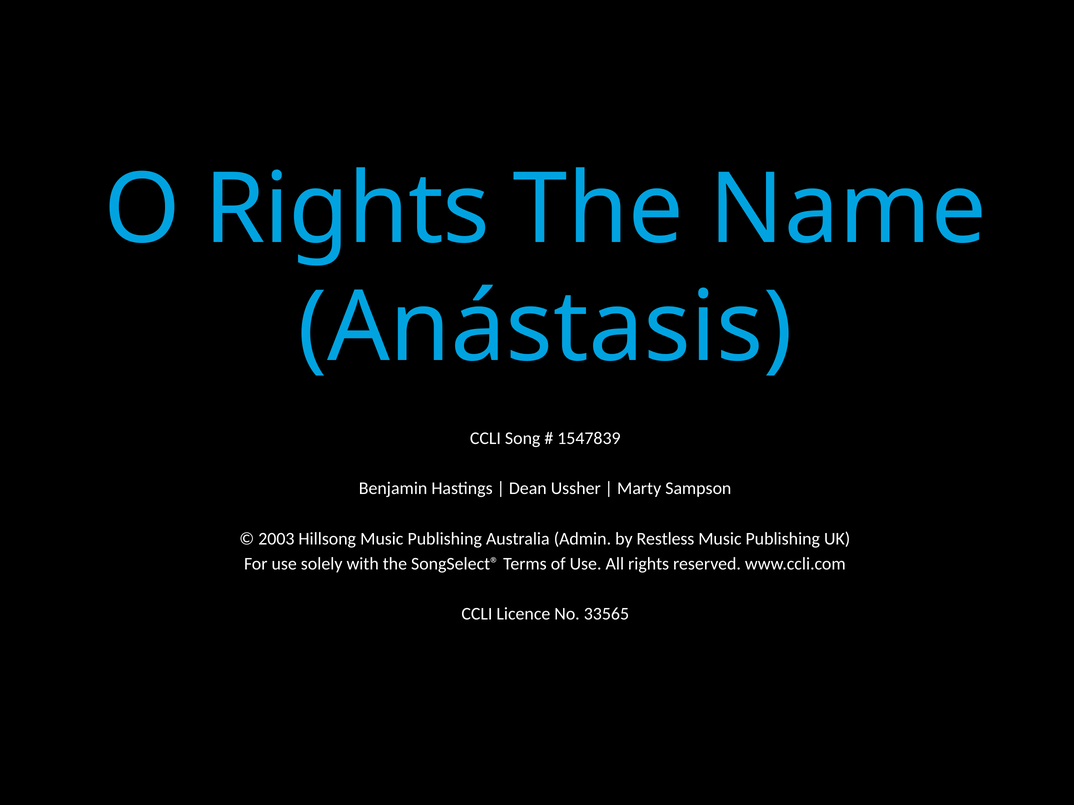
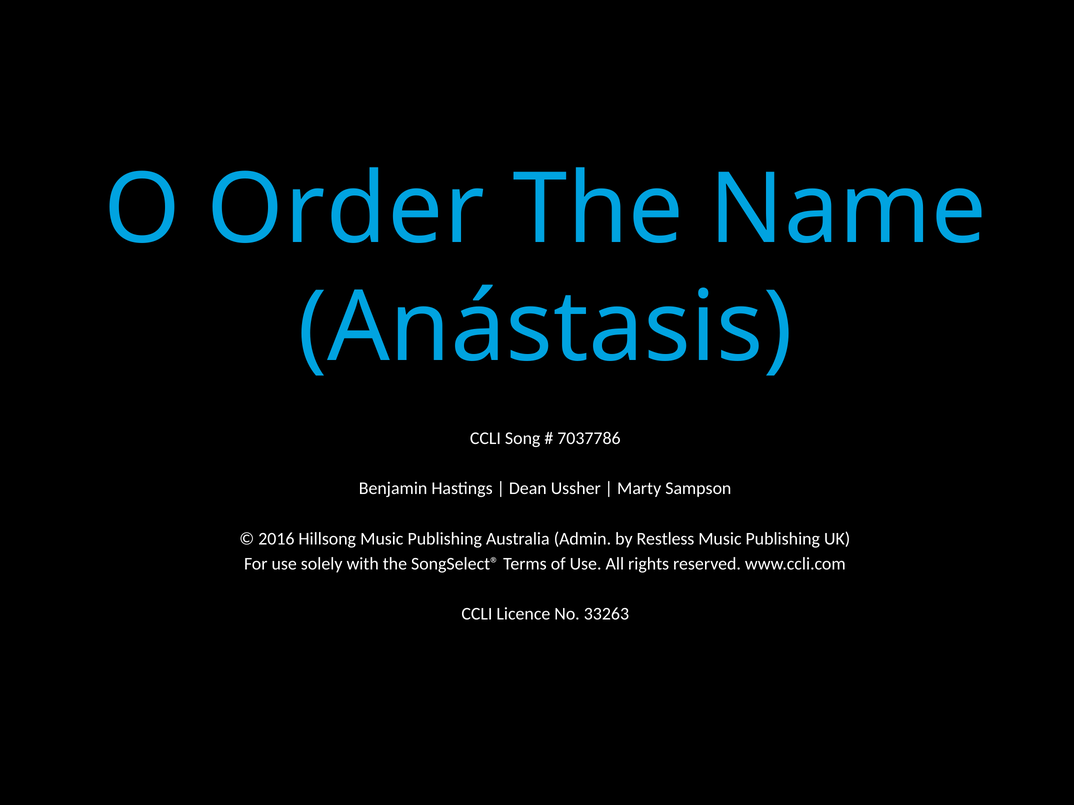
O Rights: Rights -> Order
1547839: 1547839 -> 7037786
2003: 2003 -> 2016
33565: 33565 -> 33263
